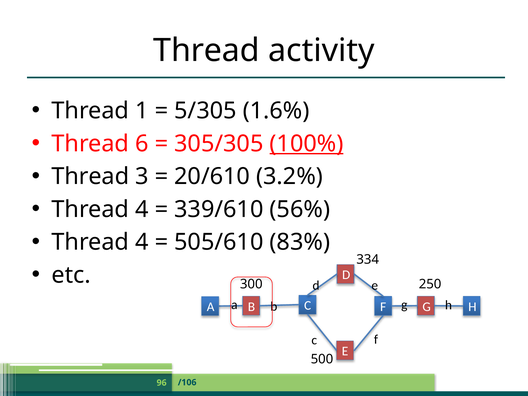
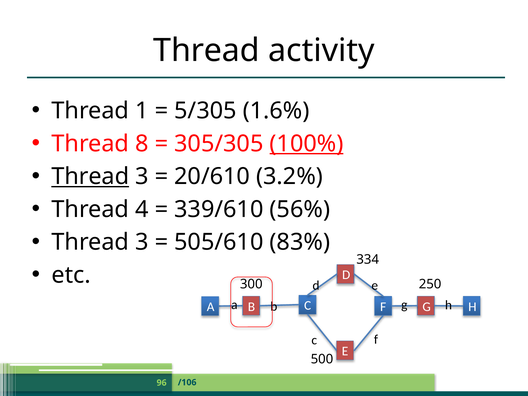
6: 6 -> 8
Thread at (90, 176) underline: none -> present
4 at (142, 242): 4 -> 3
